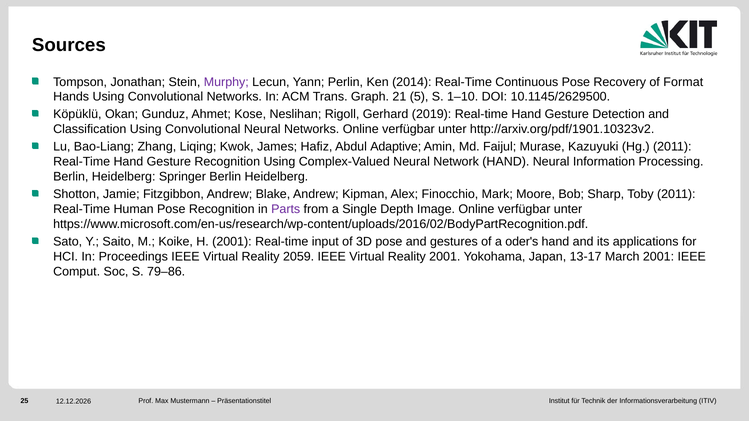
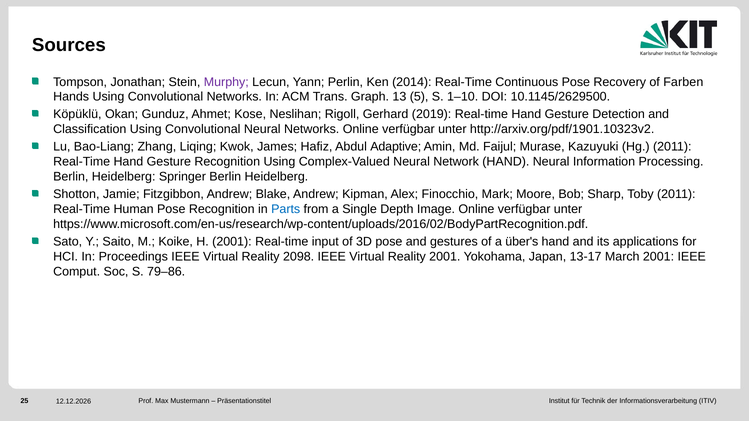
Format: Format -> Farben
21: 21 -> 13
Parts colour: purple -> blue
oder's: oder's -> über's
2059: 2059 -> 2098
